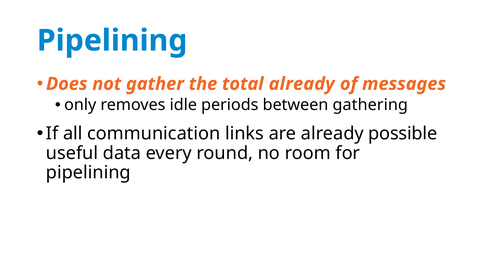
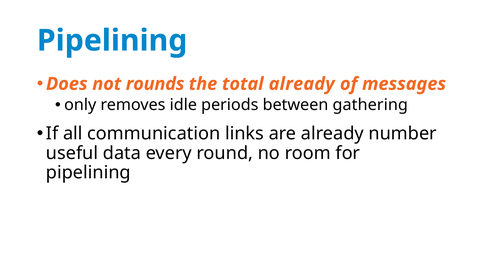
gather: gather -> rounds
possible: possible -> number
